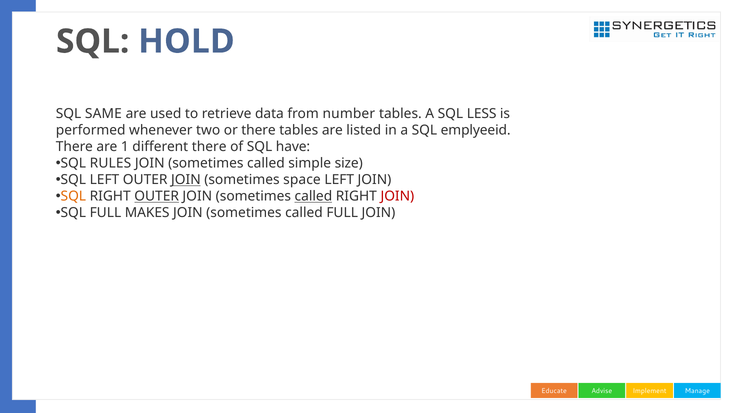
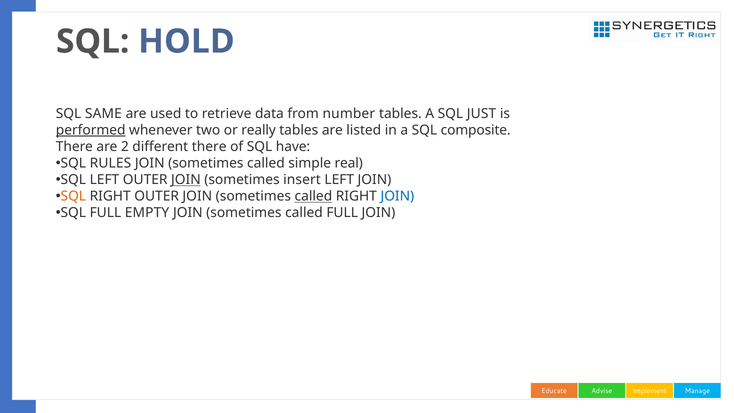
LESS: LESS -> JUST
performed underline: none -> present
or there: there -> really
emplyeeid: emplyeeid -> composite
1: 1 -> 2
size: size -> real
space: space -> insert
OUTER at (157, 196) underline: present -> none
JOIN at (397, 196) colour: red -> blue
MAKES: MAKES -> EMPTY
